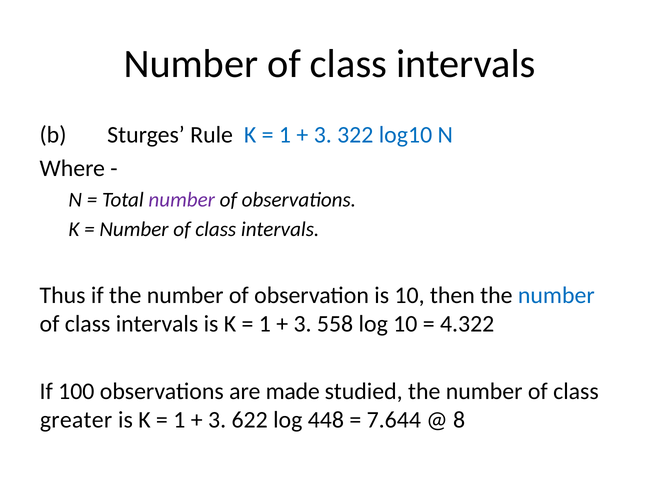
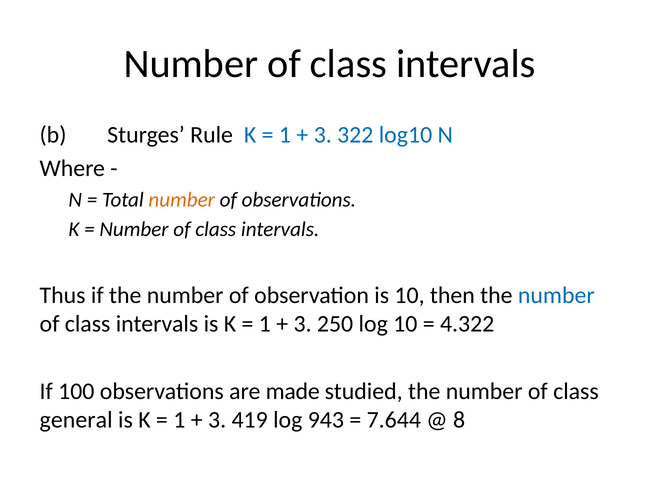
number at (182, 200) colour: purple -> orange
558: 558 -> 250
greater: greater -> general
622: 622 -> 419
448: 448 -> 943
